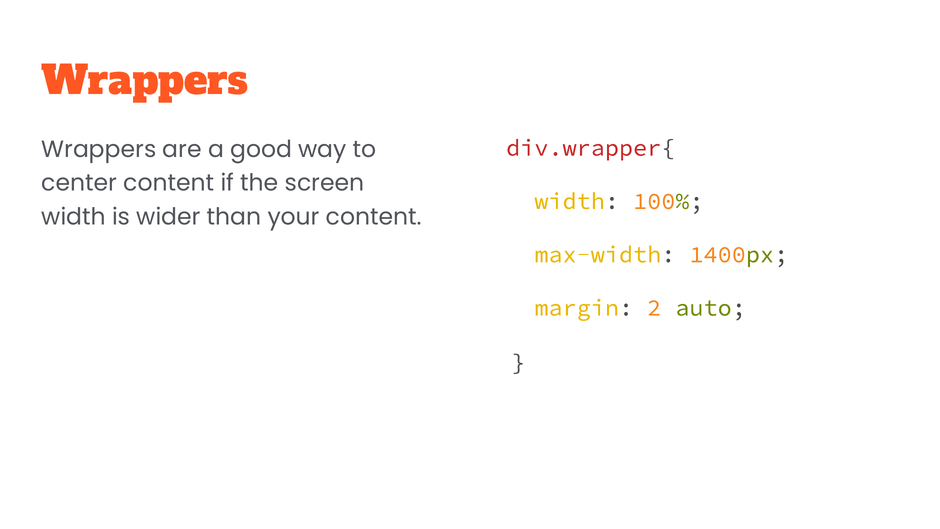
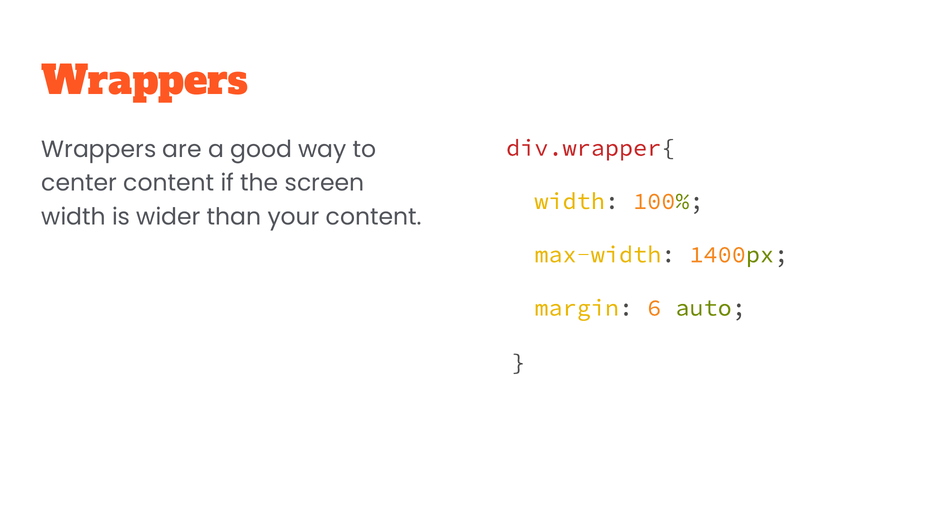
2: 2 -> 6
